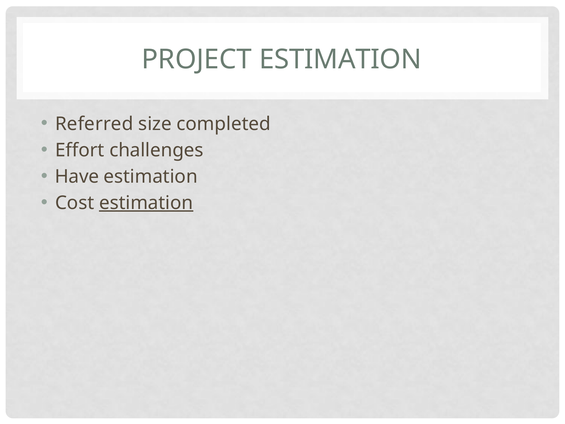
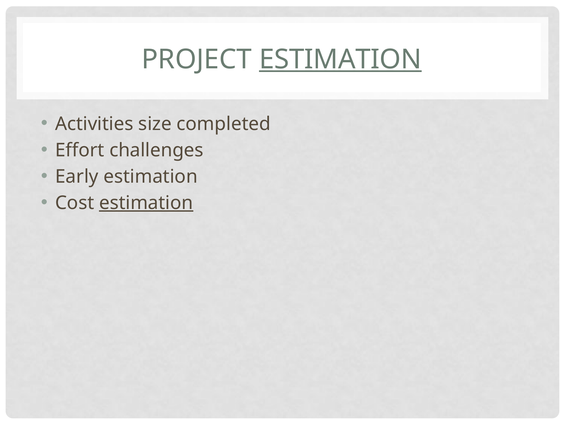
ESTIMATION at (340, 59) underline: none -> present
Referred: Referred -> Activities
Have: Have -> Early
